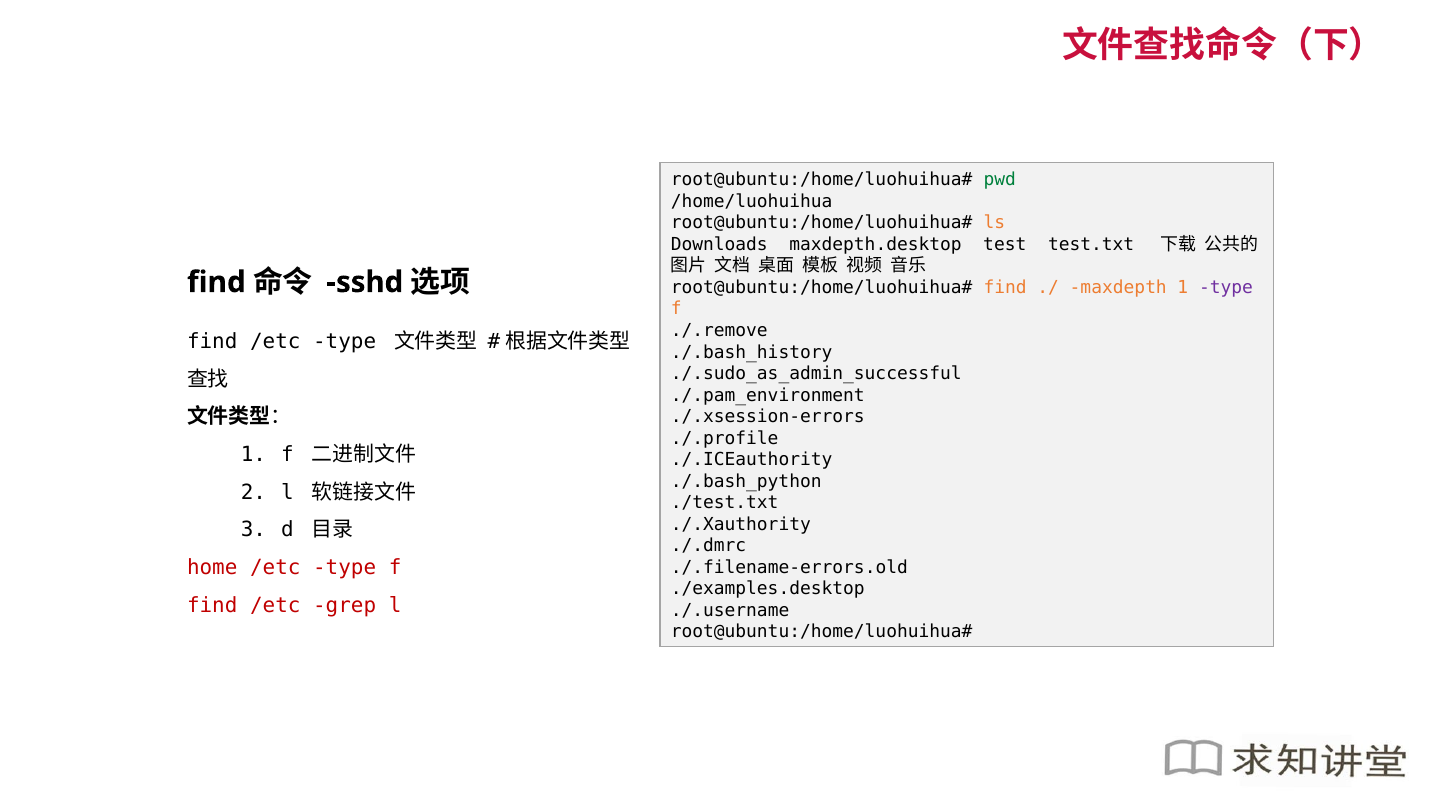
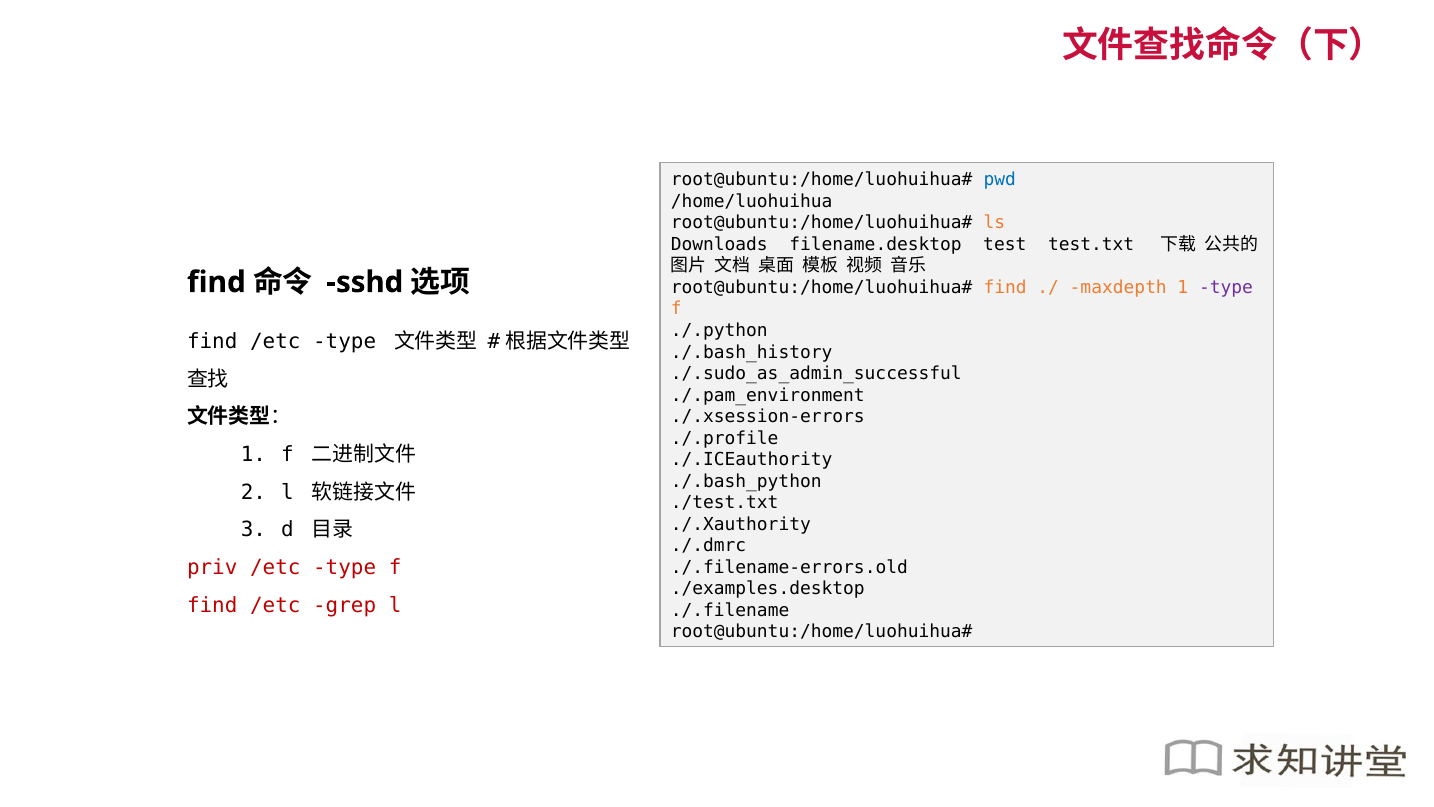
pwd colour: green -> blue
maxdepth.desktop: maxdepth.desktop -> filename.desktop
./.remove: ./.remove -> ./.python
home: home -> priv
./.username: ./.username -> ./.filename
